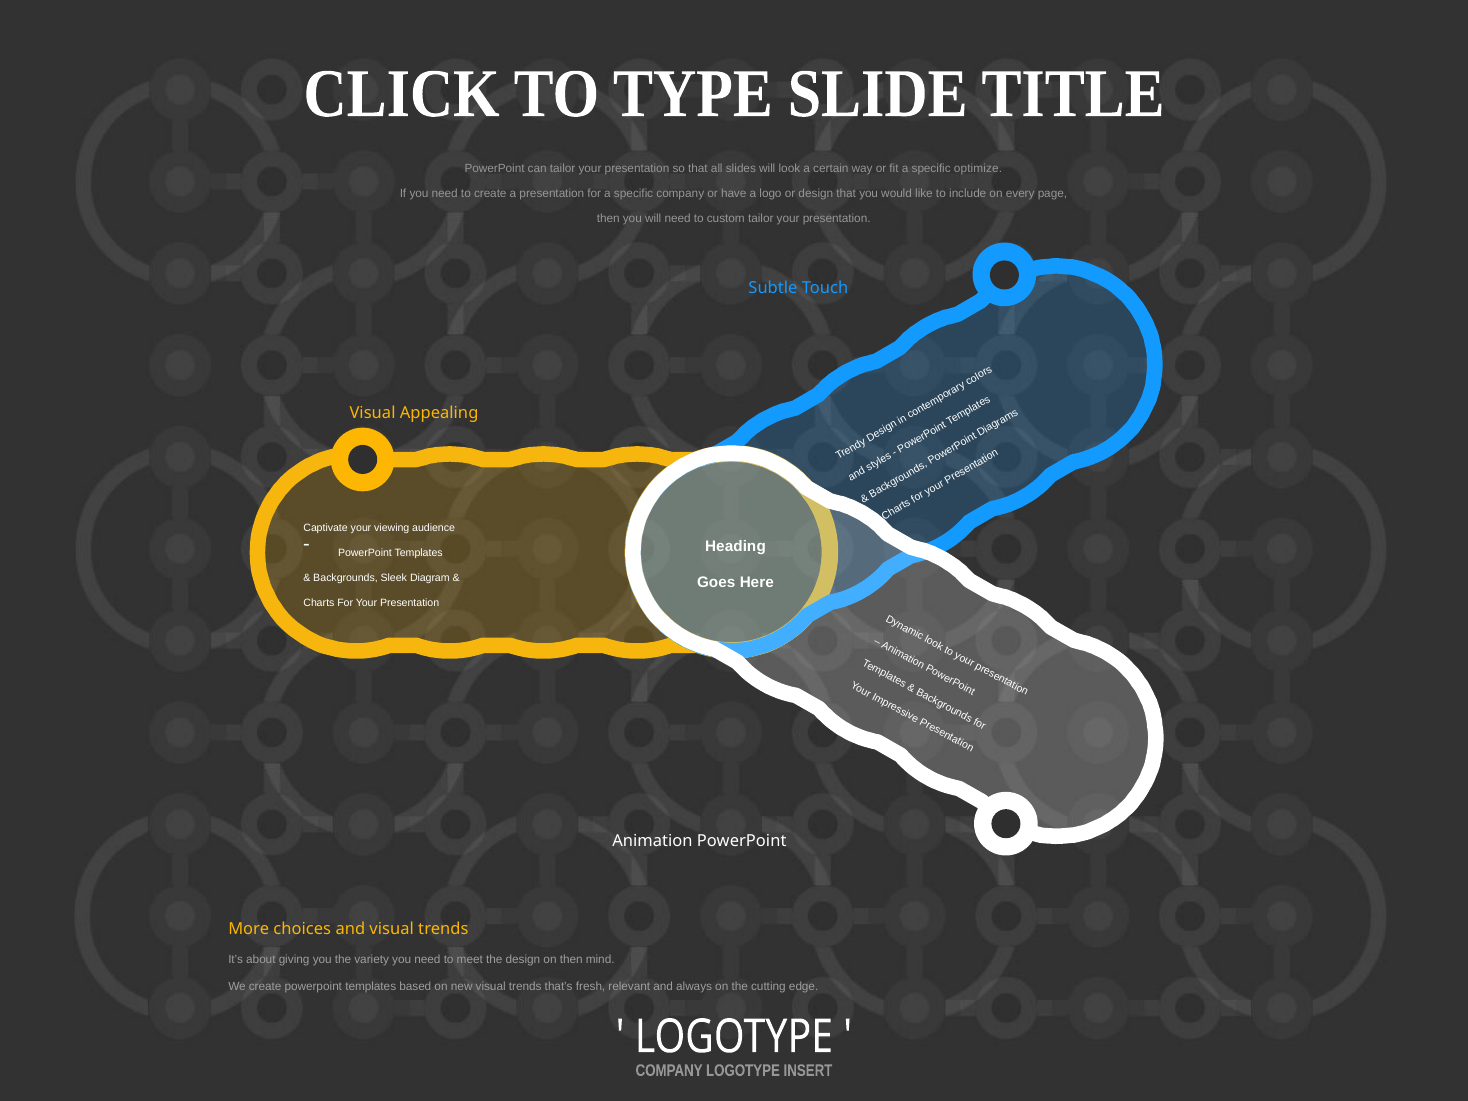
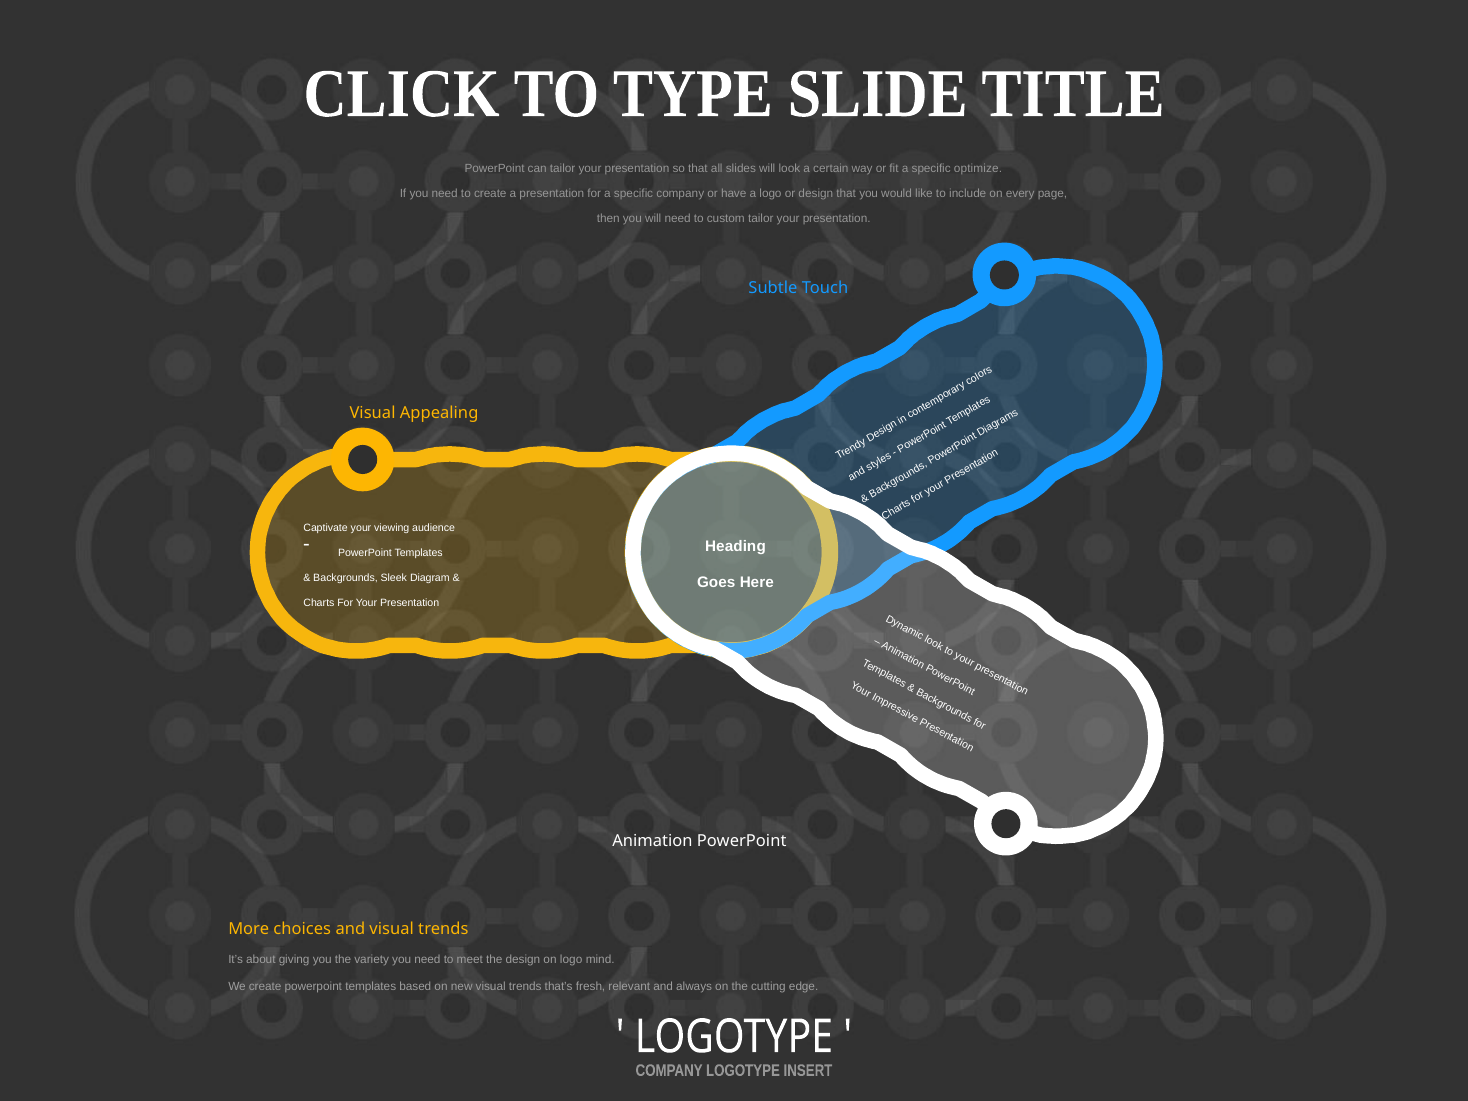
on then: then -> logo
